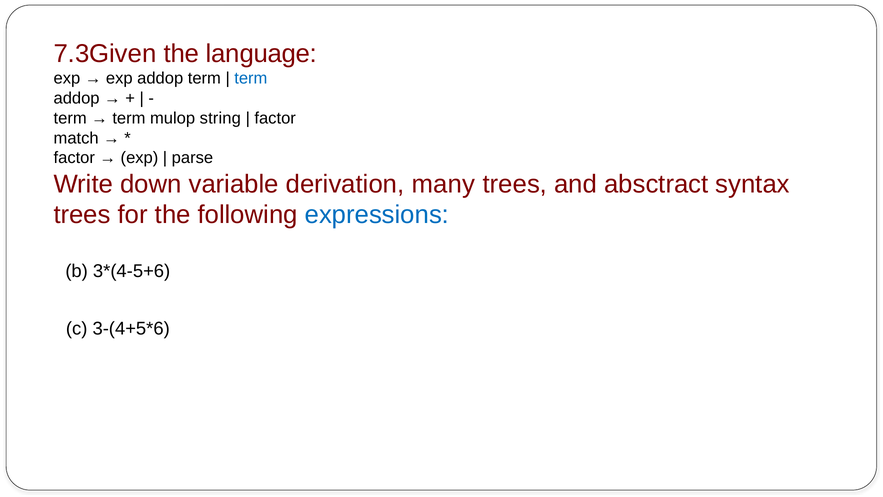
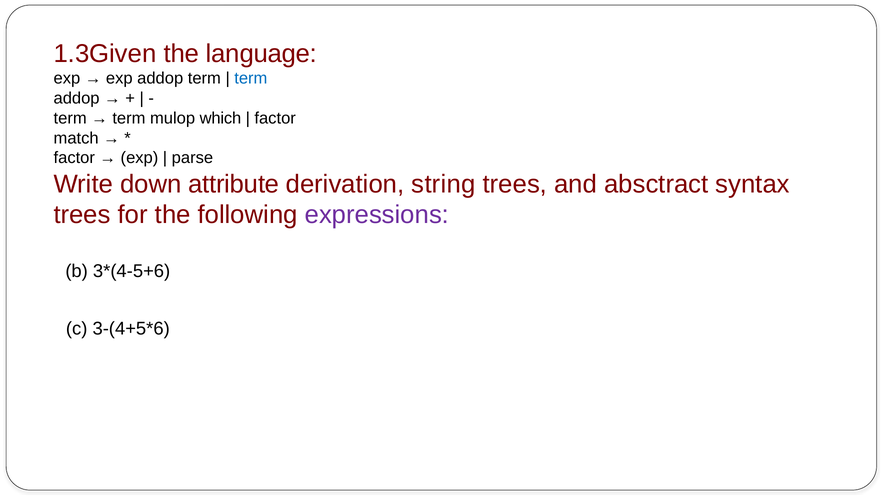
7.3Given: 7.3Given -> 1.3Given
string: string -> which
variable: variable -> attribute
many: many -> string
expressions colour: blue -> purple
